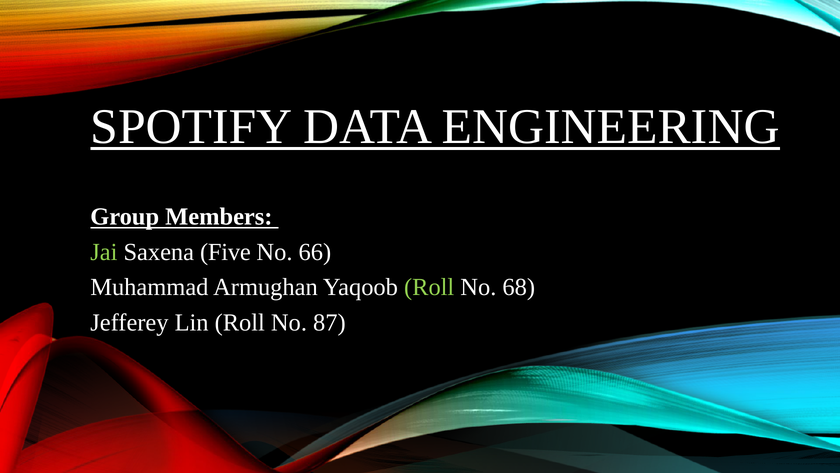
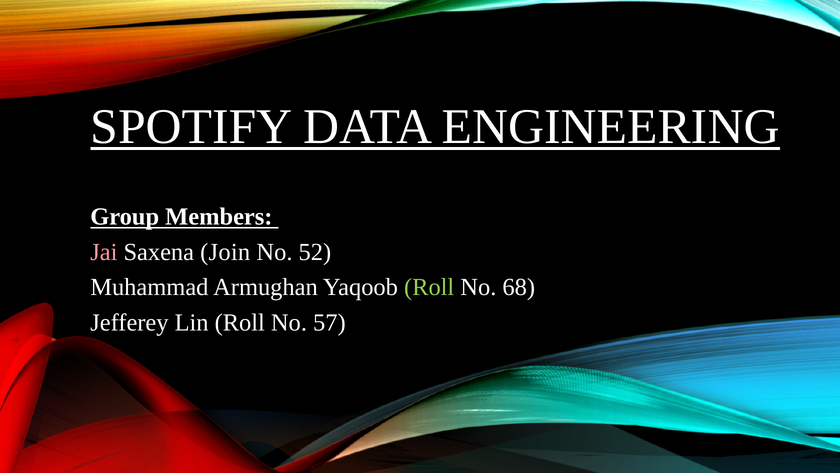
Jai colour: light green -> pink
Five: Five -> Join
66: 66 -> 52
87: 87 -> 57
